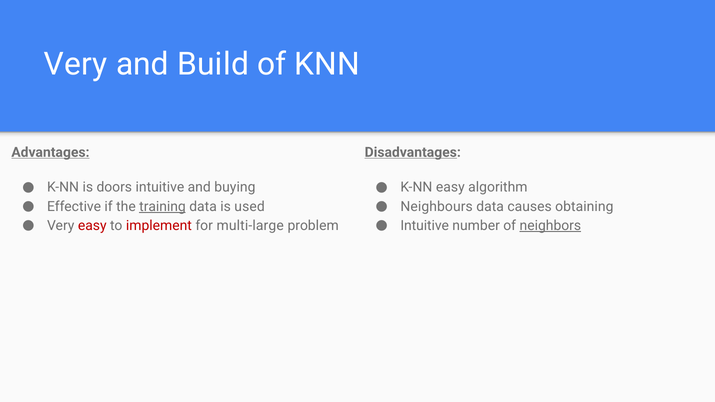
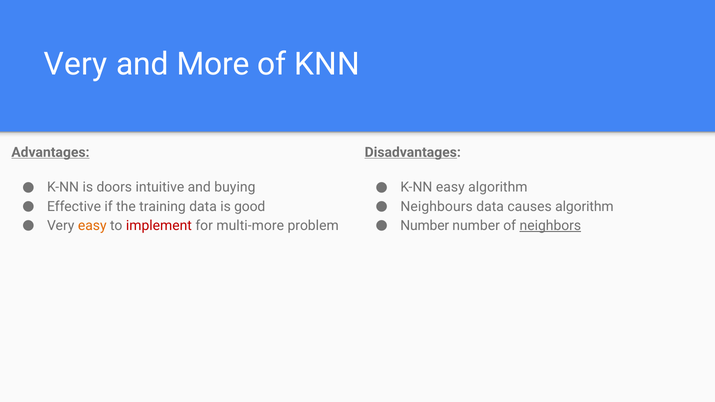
Build: Build -> More
training underline: present -> none
used: used -> good
causes obtaining: obtaining -> algorithm
easy at (92, 226) colour: red -> orange
multi-large: multi-large -> multi-more
Intuitive at (425, 226): Intuitive -> Number
